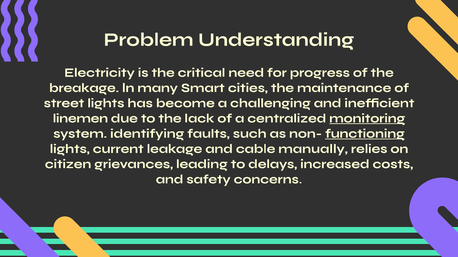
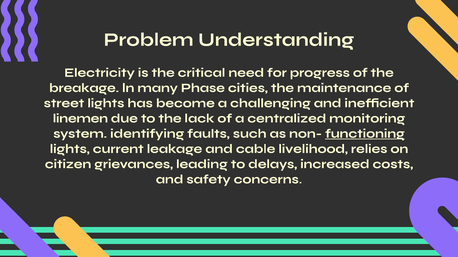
Smart: Smart -> Phase
monitoring underline: present -> none
manually: manually -> livelihood
